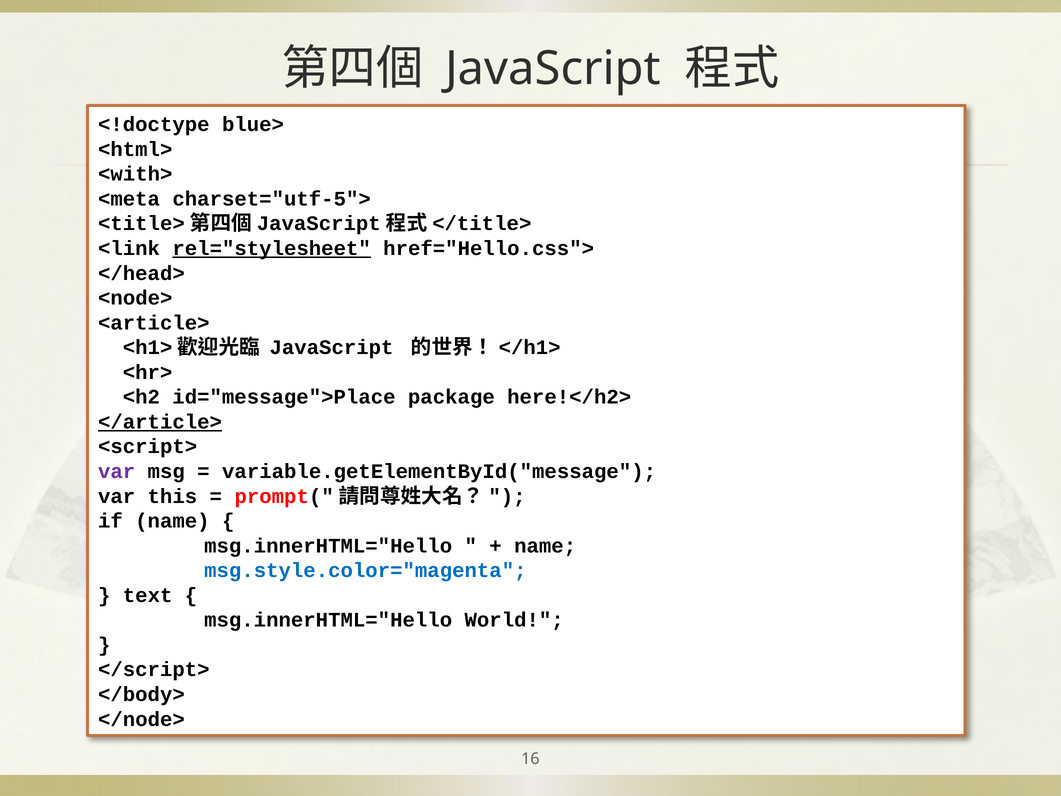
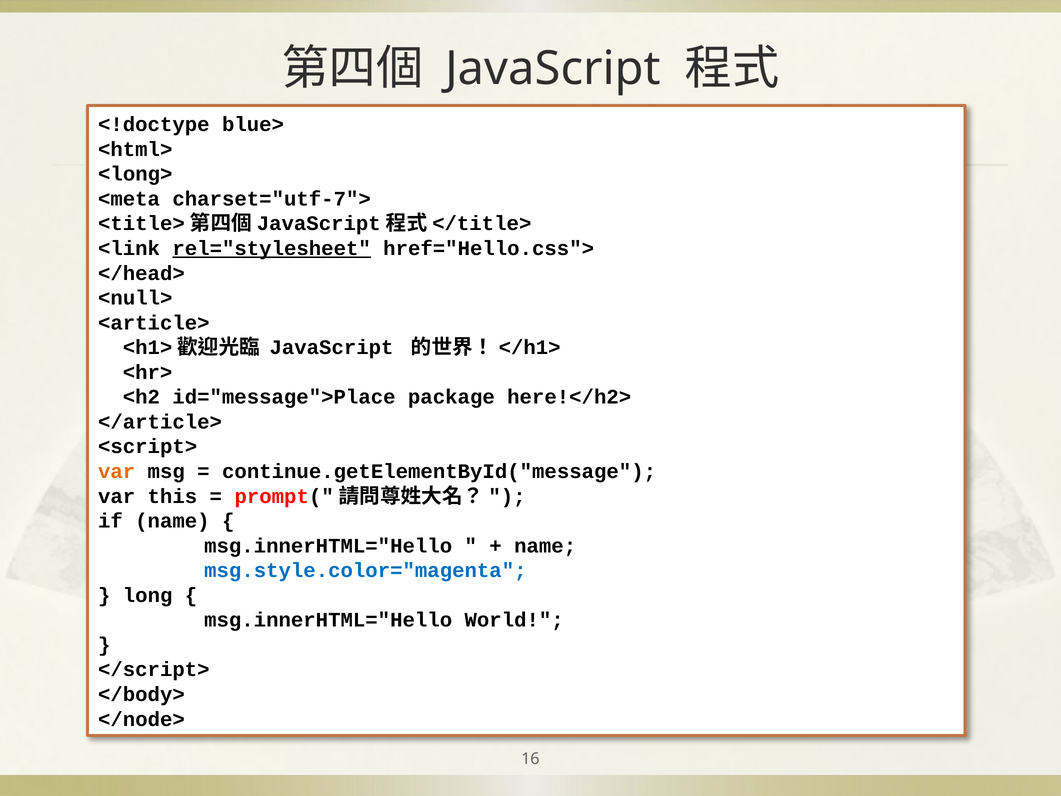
<with>: <with> -> <long>
charset="utf-5">: charset="utf-5"> -> charset="utf-7">
<node>: <node> -> <null>
</article> underline: present -> none
var at (117, 471) colour: purple -> orange
variable.getElementById("message: variable.getElementById("message -> continue.getElementById("message
text: text -> long
